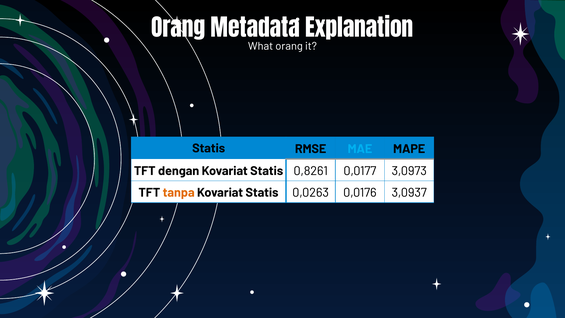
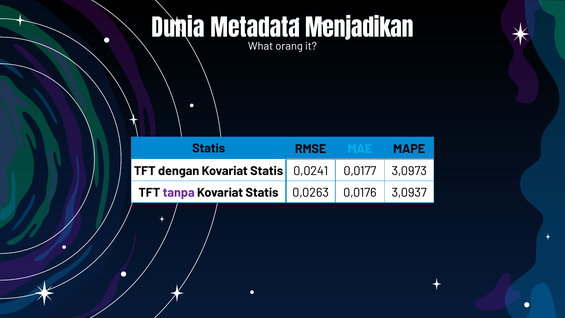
Orang at (178, 29): Orang -> Dunia
Explanation: Explanation -> Menjadikan
0,8261: 0,8261 -> 0,0241
tanpa colour: orange -> purple
